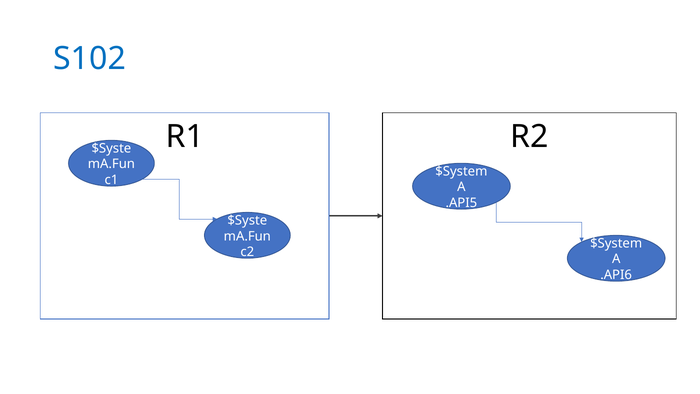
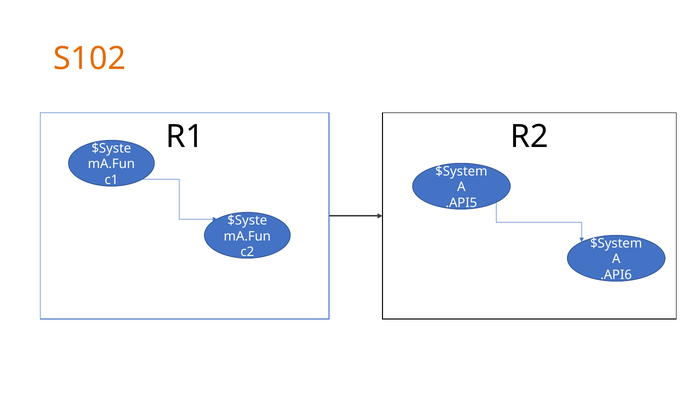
S102 colour: blue -> orange
